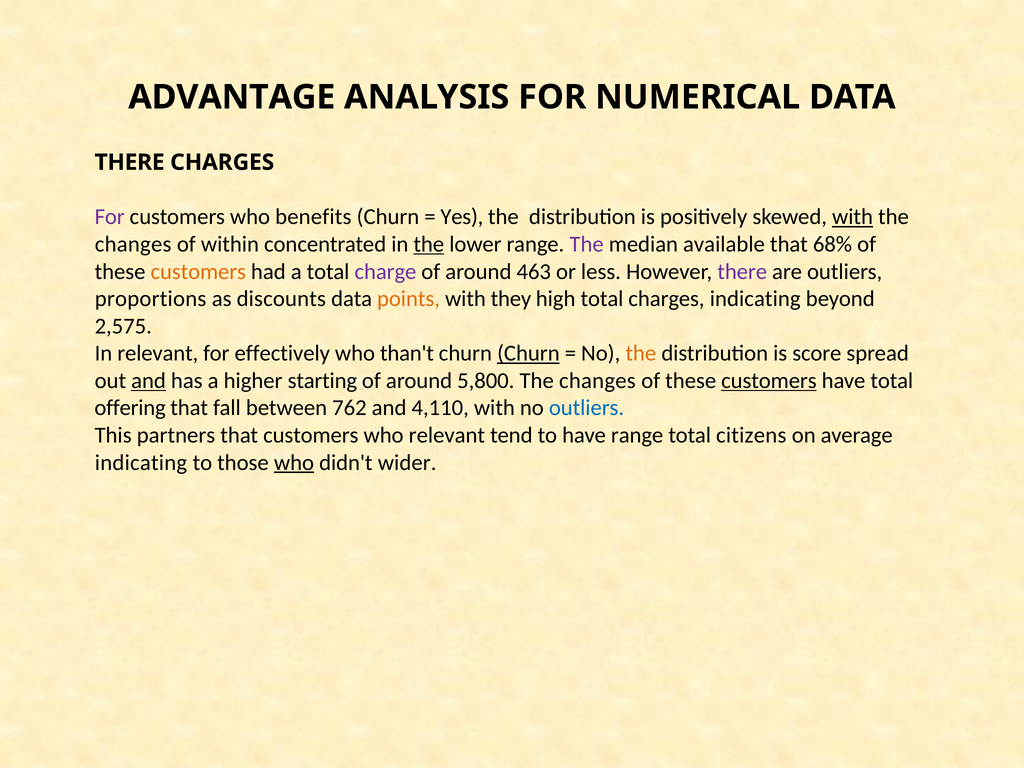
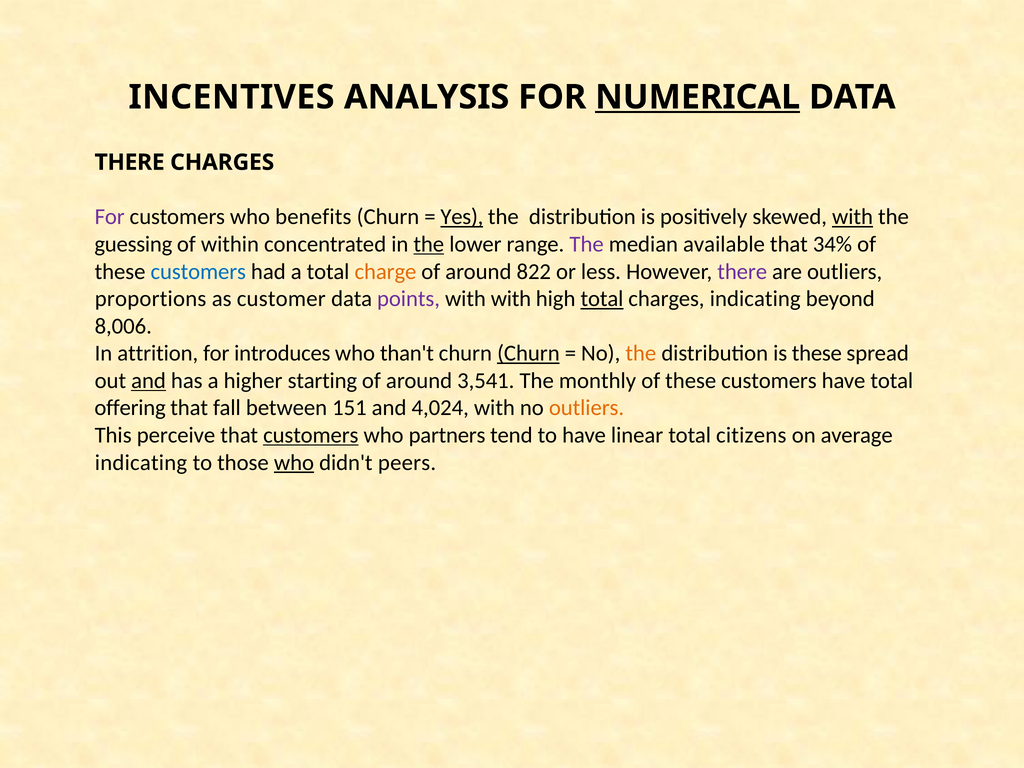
ADVANTAGE: ADVANTAGE -> INCENTIVES
NUMERICAL underline: none -> present
Yes underline: none -> present
changes at (133, 244): changes -> guessing
68%: 68% -> 34%
customers at (198, 272) colour: orange -> blue
charge colour: purple -> orange
463: 463 -> 822
discounts: discounts -> customer
points colour: orange -> purple
with they: they -> with
total at (602, 299) underline: none -> present
2,575: 2,575 -> 8,006
In relevant: relevant -> attrition
effectively: effectively -> introduces
is score: score -> these
5,800: 5,800 -> 3,541
changes at (597, 381): changes -> monthly
customers at (769, 381) underline: present -> none
762: 762 -> 151
4,110: 4,110 -> 4,024
outliers at (587, 408) colour: blue -> orange
partners: partners -> perceive
customers at (311, 435) underline: none -> present
who relevant: relevant -> partners
have range: range -> linear
wider: wider -> peers
